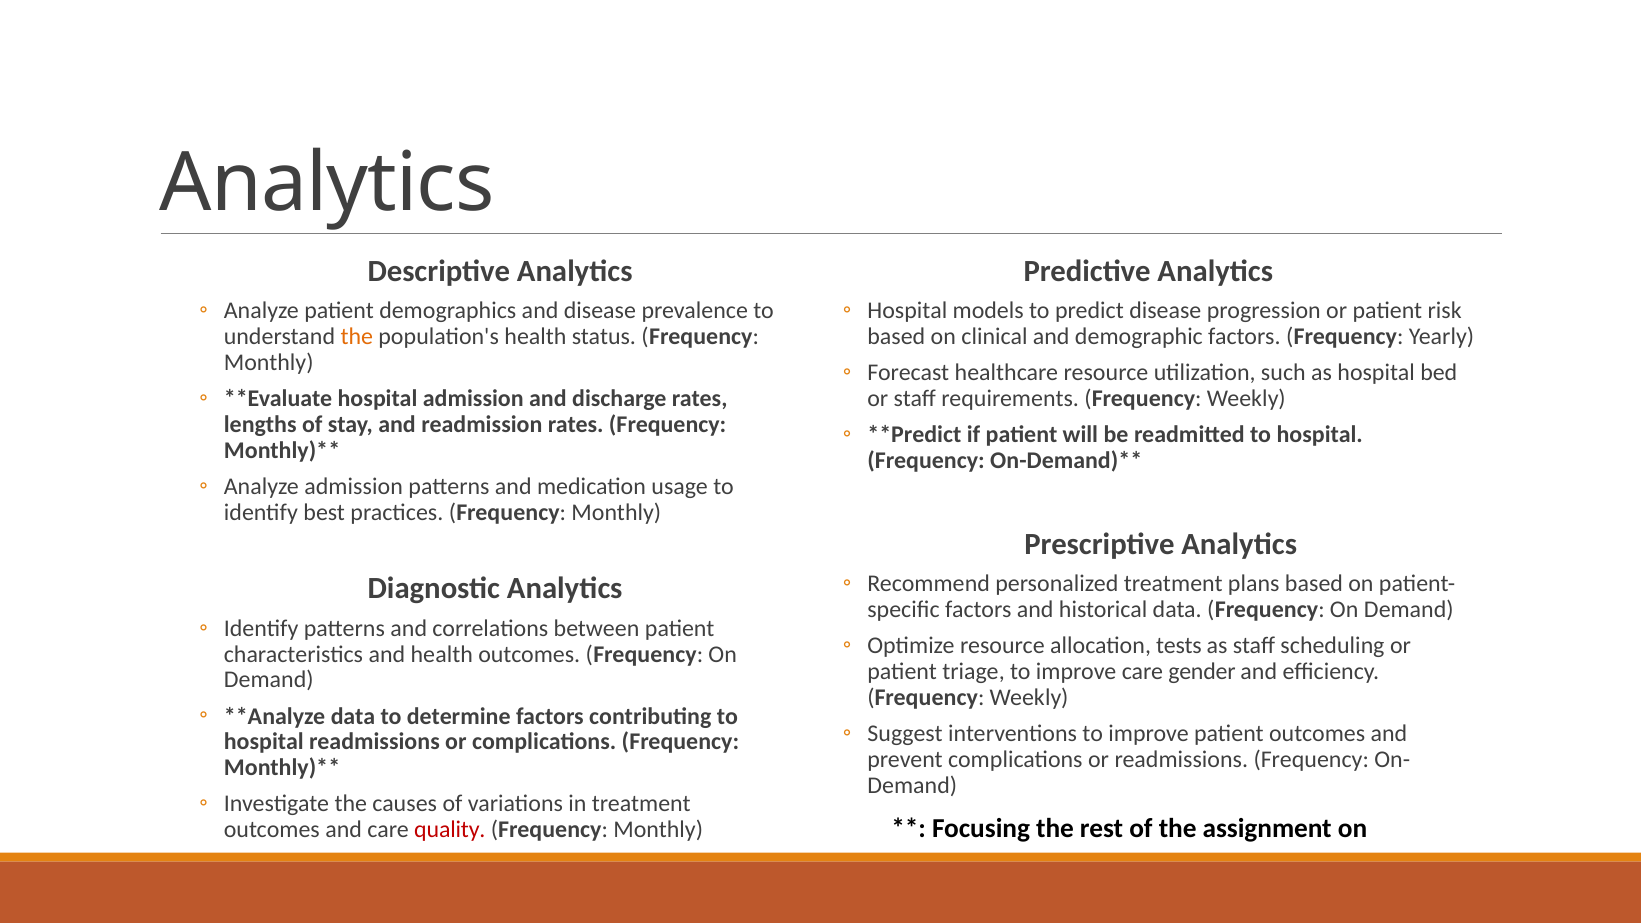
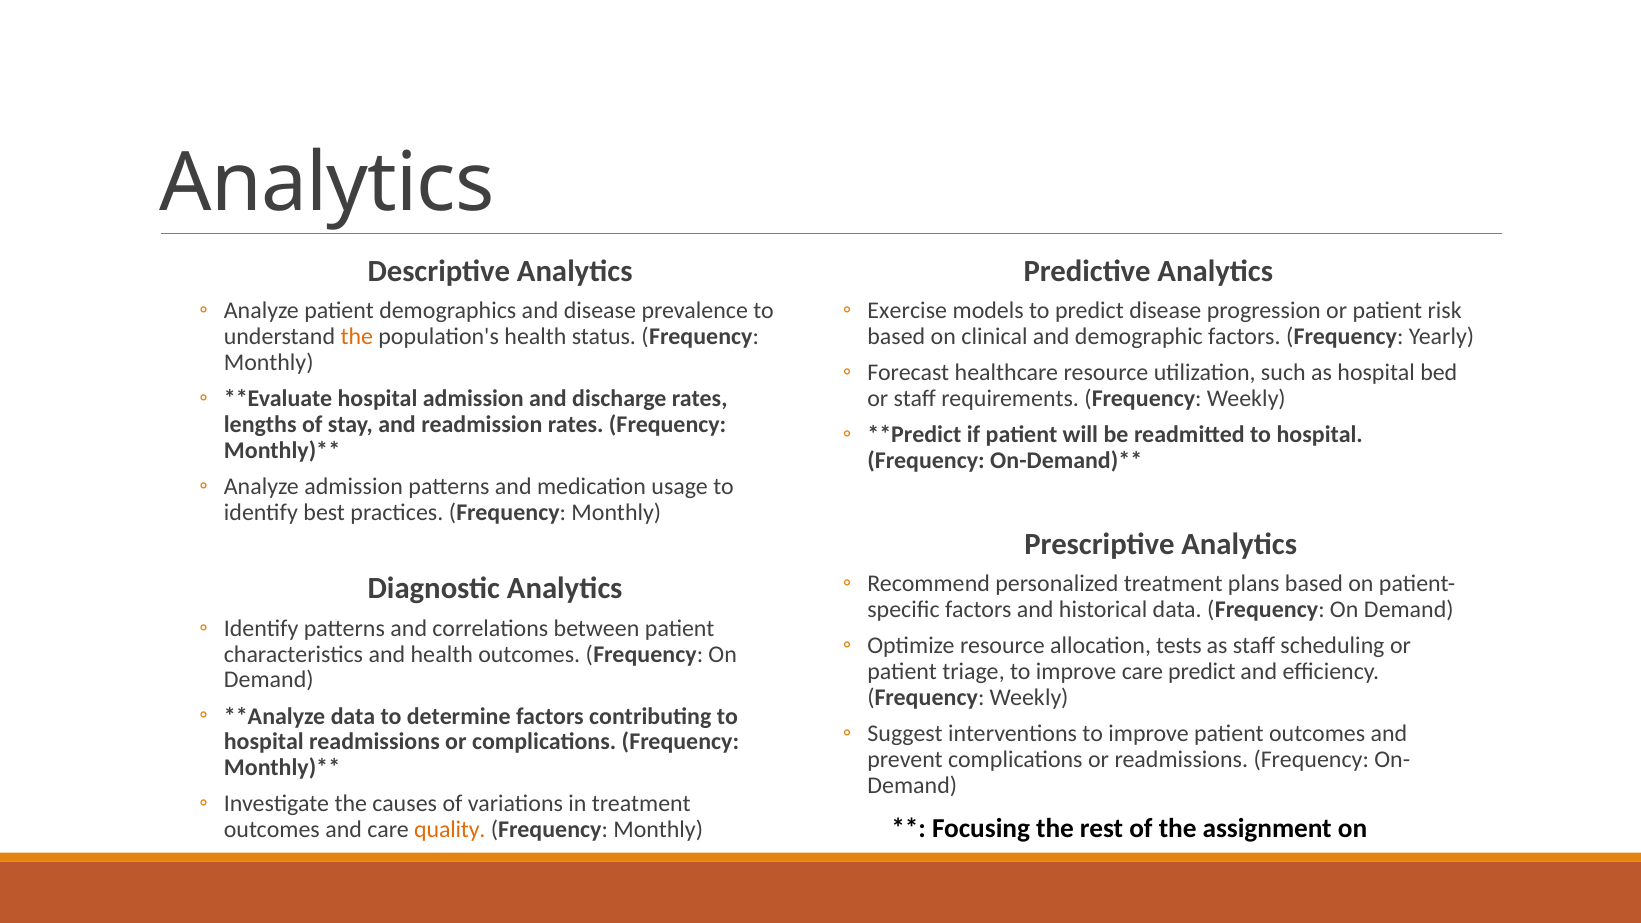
Hospital at (907, 311): Hospital -> Exercise
care gender: gender -> predict
quality colour: red -> orange
